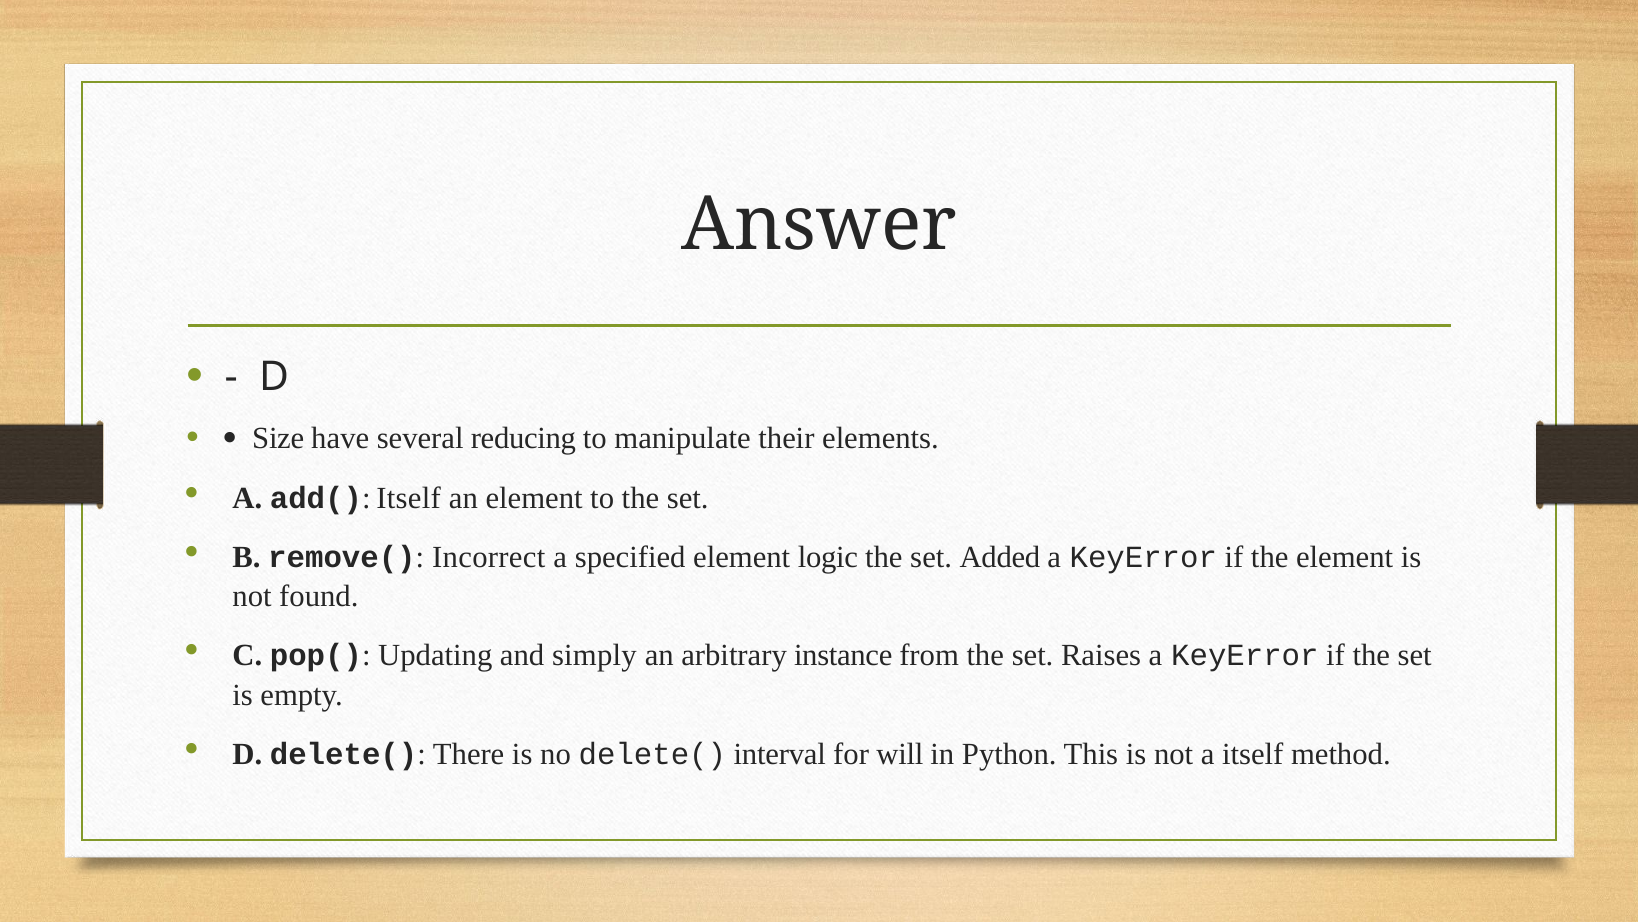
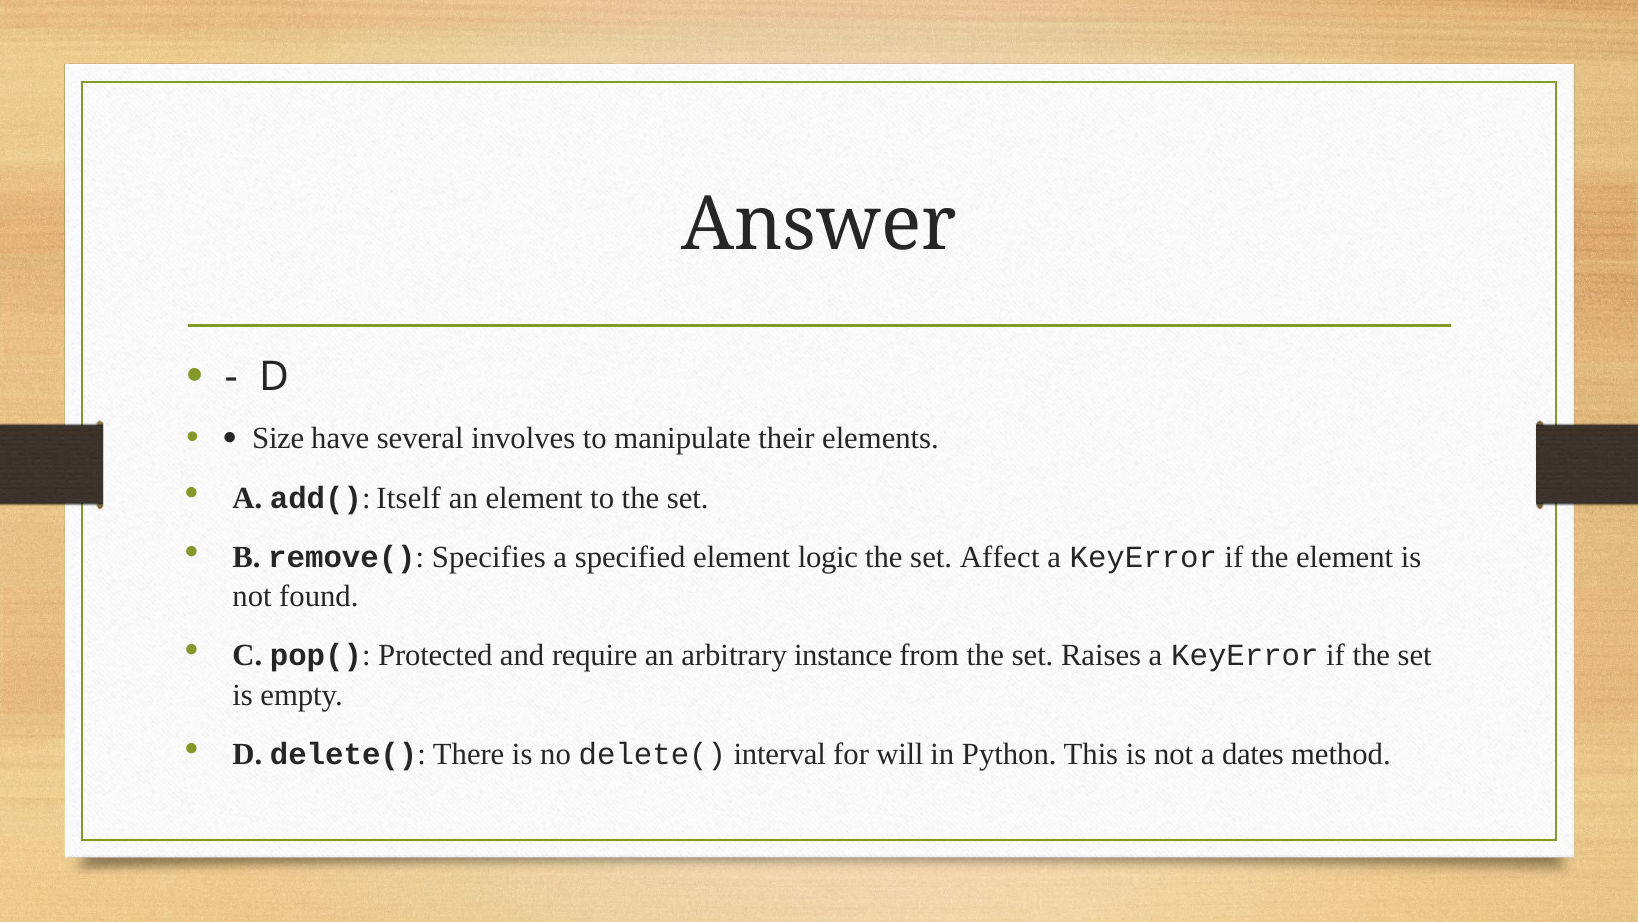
reducing: reducing -> involves
Incorrect: Incorrect -> Specifies
Added: Added -> Affect
Updating: Updating -> Protected
simply: simply -> require
a itself: itself -> dates
